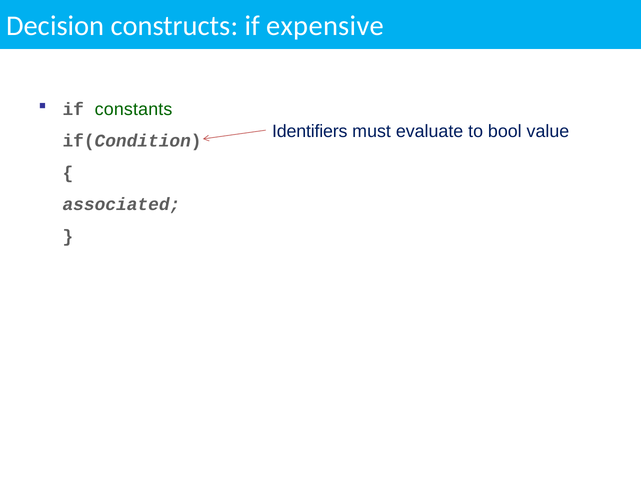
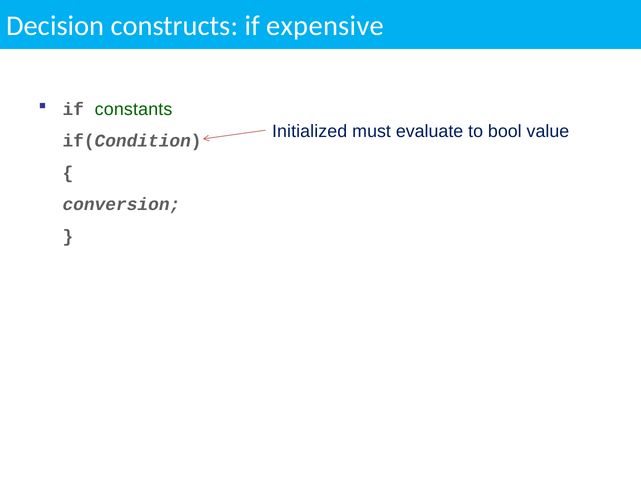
Identifiers: Identifiers -> Initialized
associated: associated -> conversion
